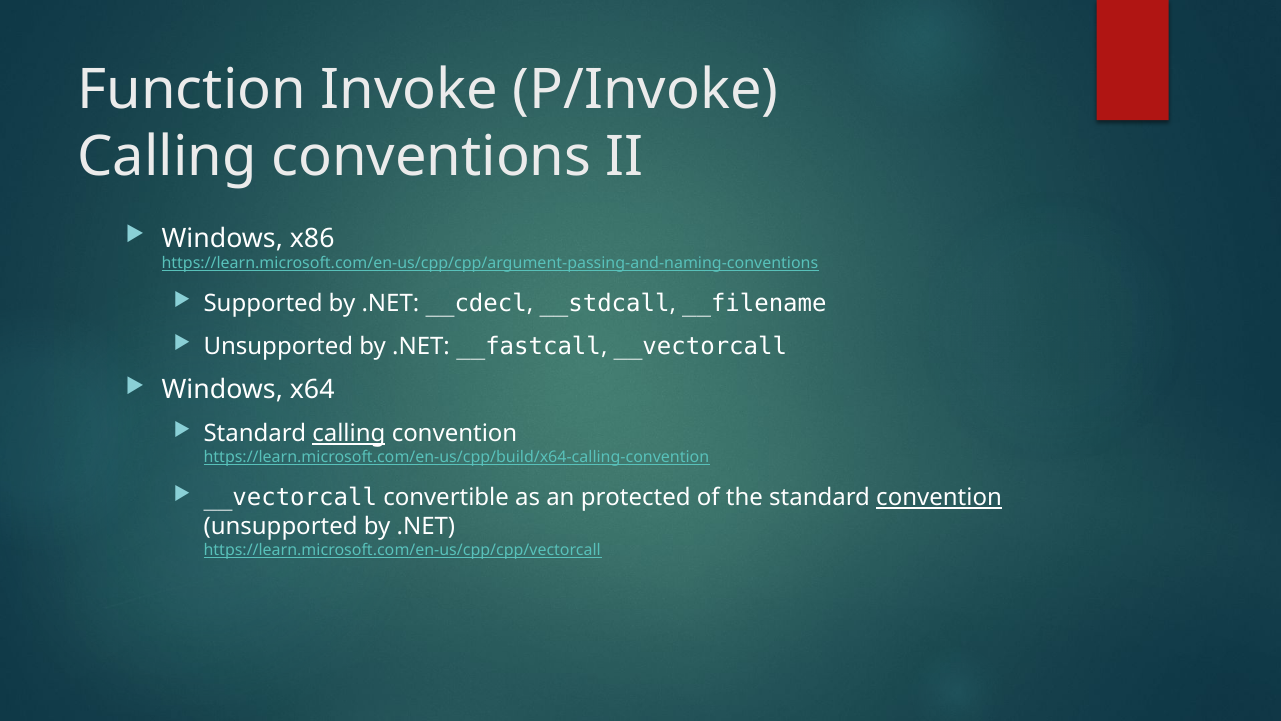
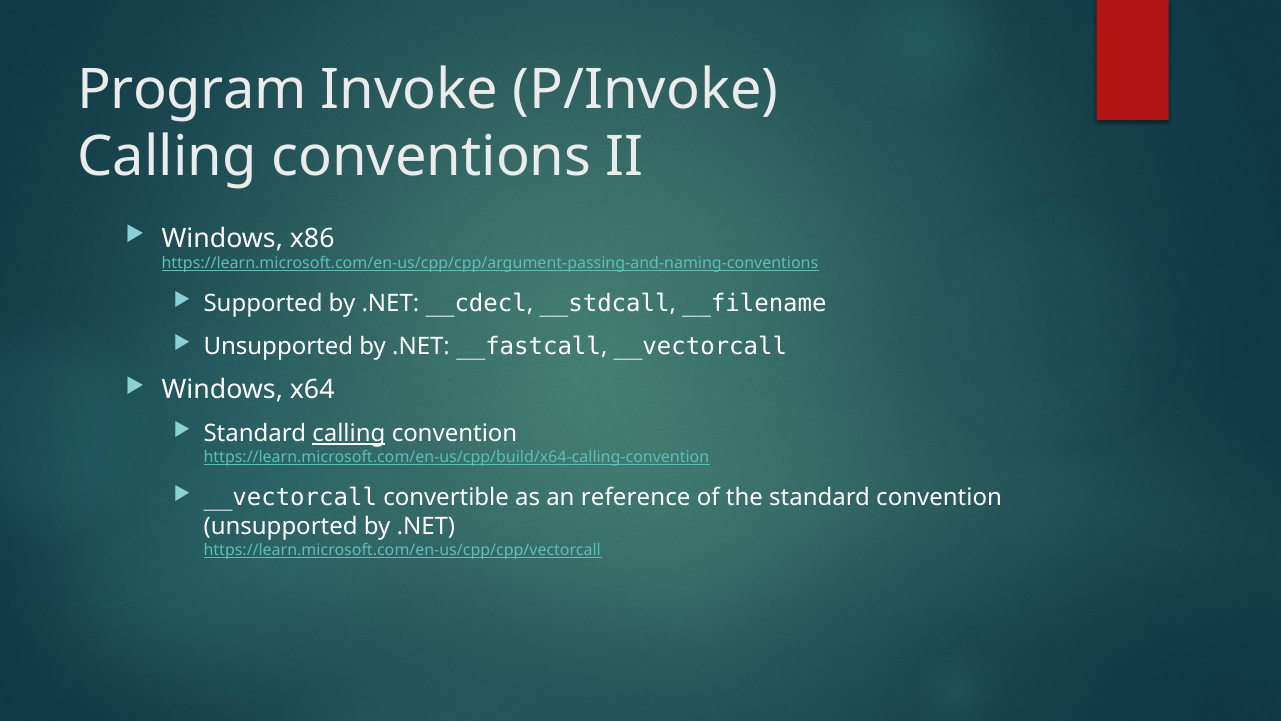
Function: Function -> Program
protected: protected -> reference
convention at (939, 497) underline: present -> none
